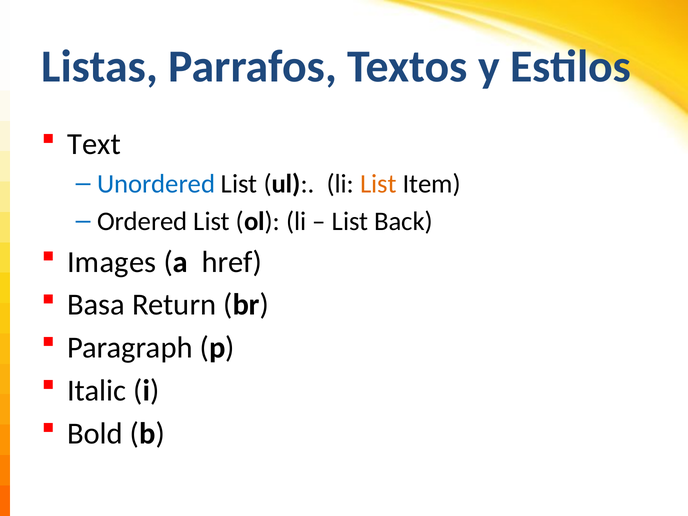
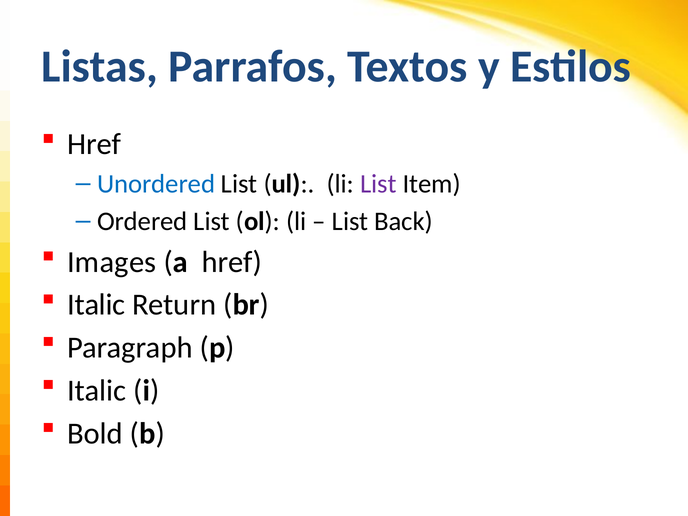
Text at (94, 144): Text -> Href
List at (378, 184) colour: orange -> purple
Basa at (96, 305): Basa -> Italic
